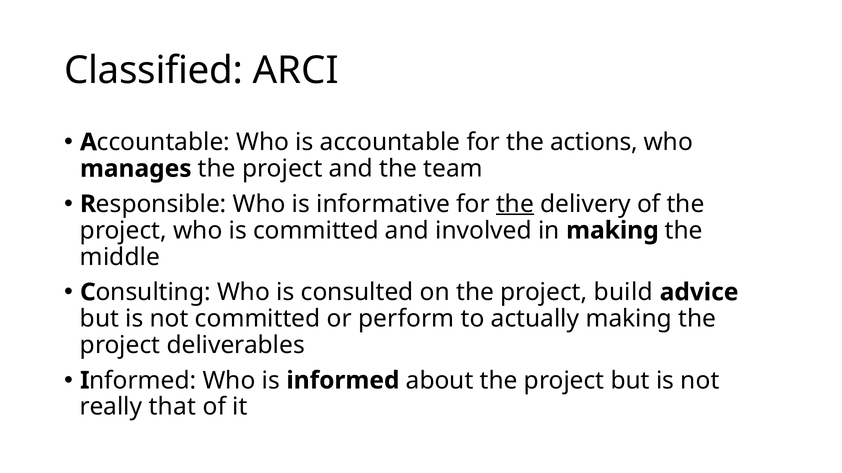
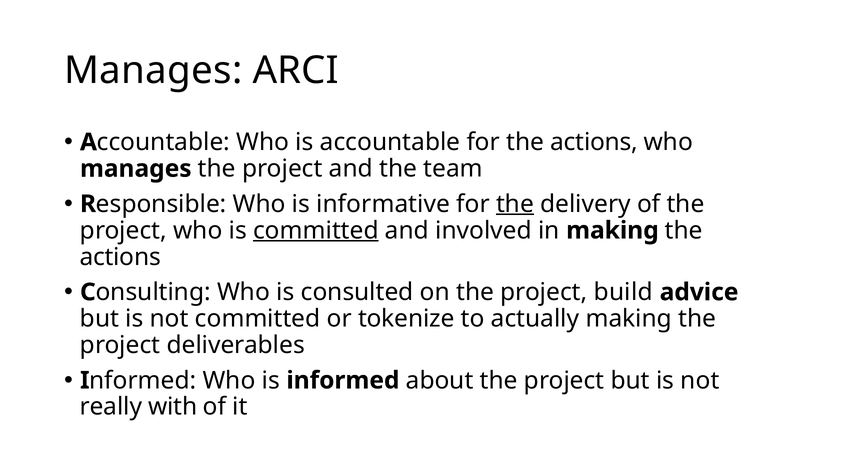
Classified at (154, 71): Classified -> Manages
committed at (316, 231) underline: none -> present
middle at (120, 257): middle -> actions
perform: perform -> tokenize
that: that -> with
